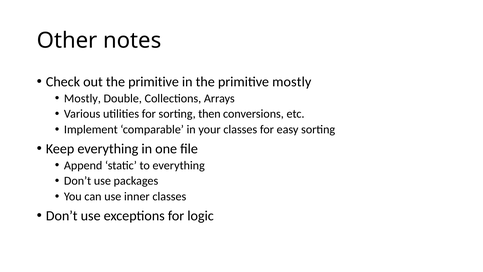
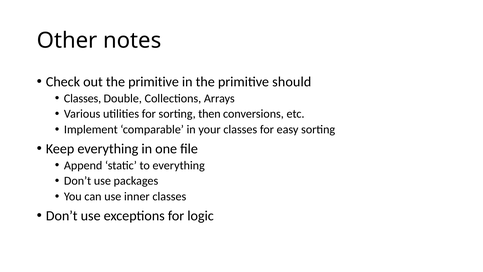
primitive mostly: mostly -> should
Mostly at (82, 98): Mostly -> Classes
